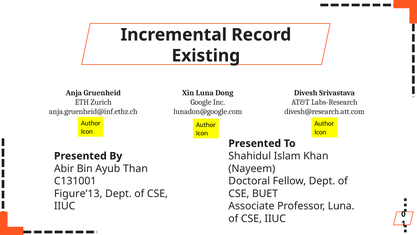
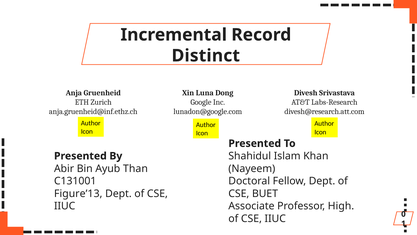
Existing: Existing -> Distinct
Professor Luna: Luna -> High
